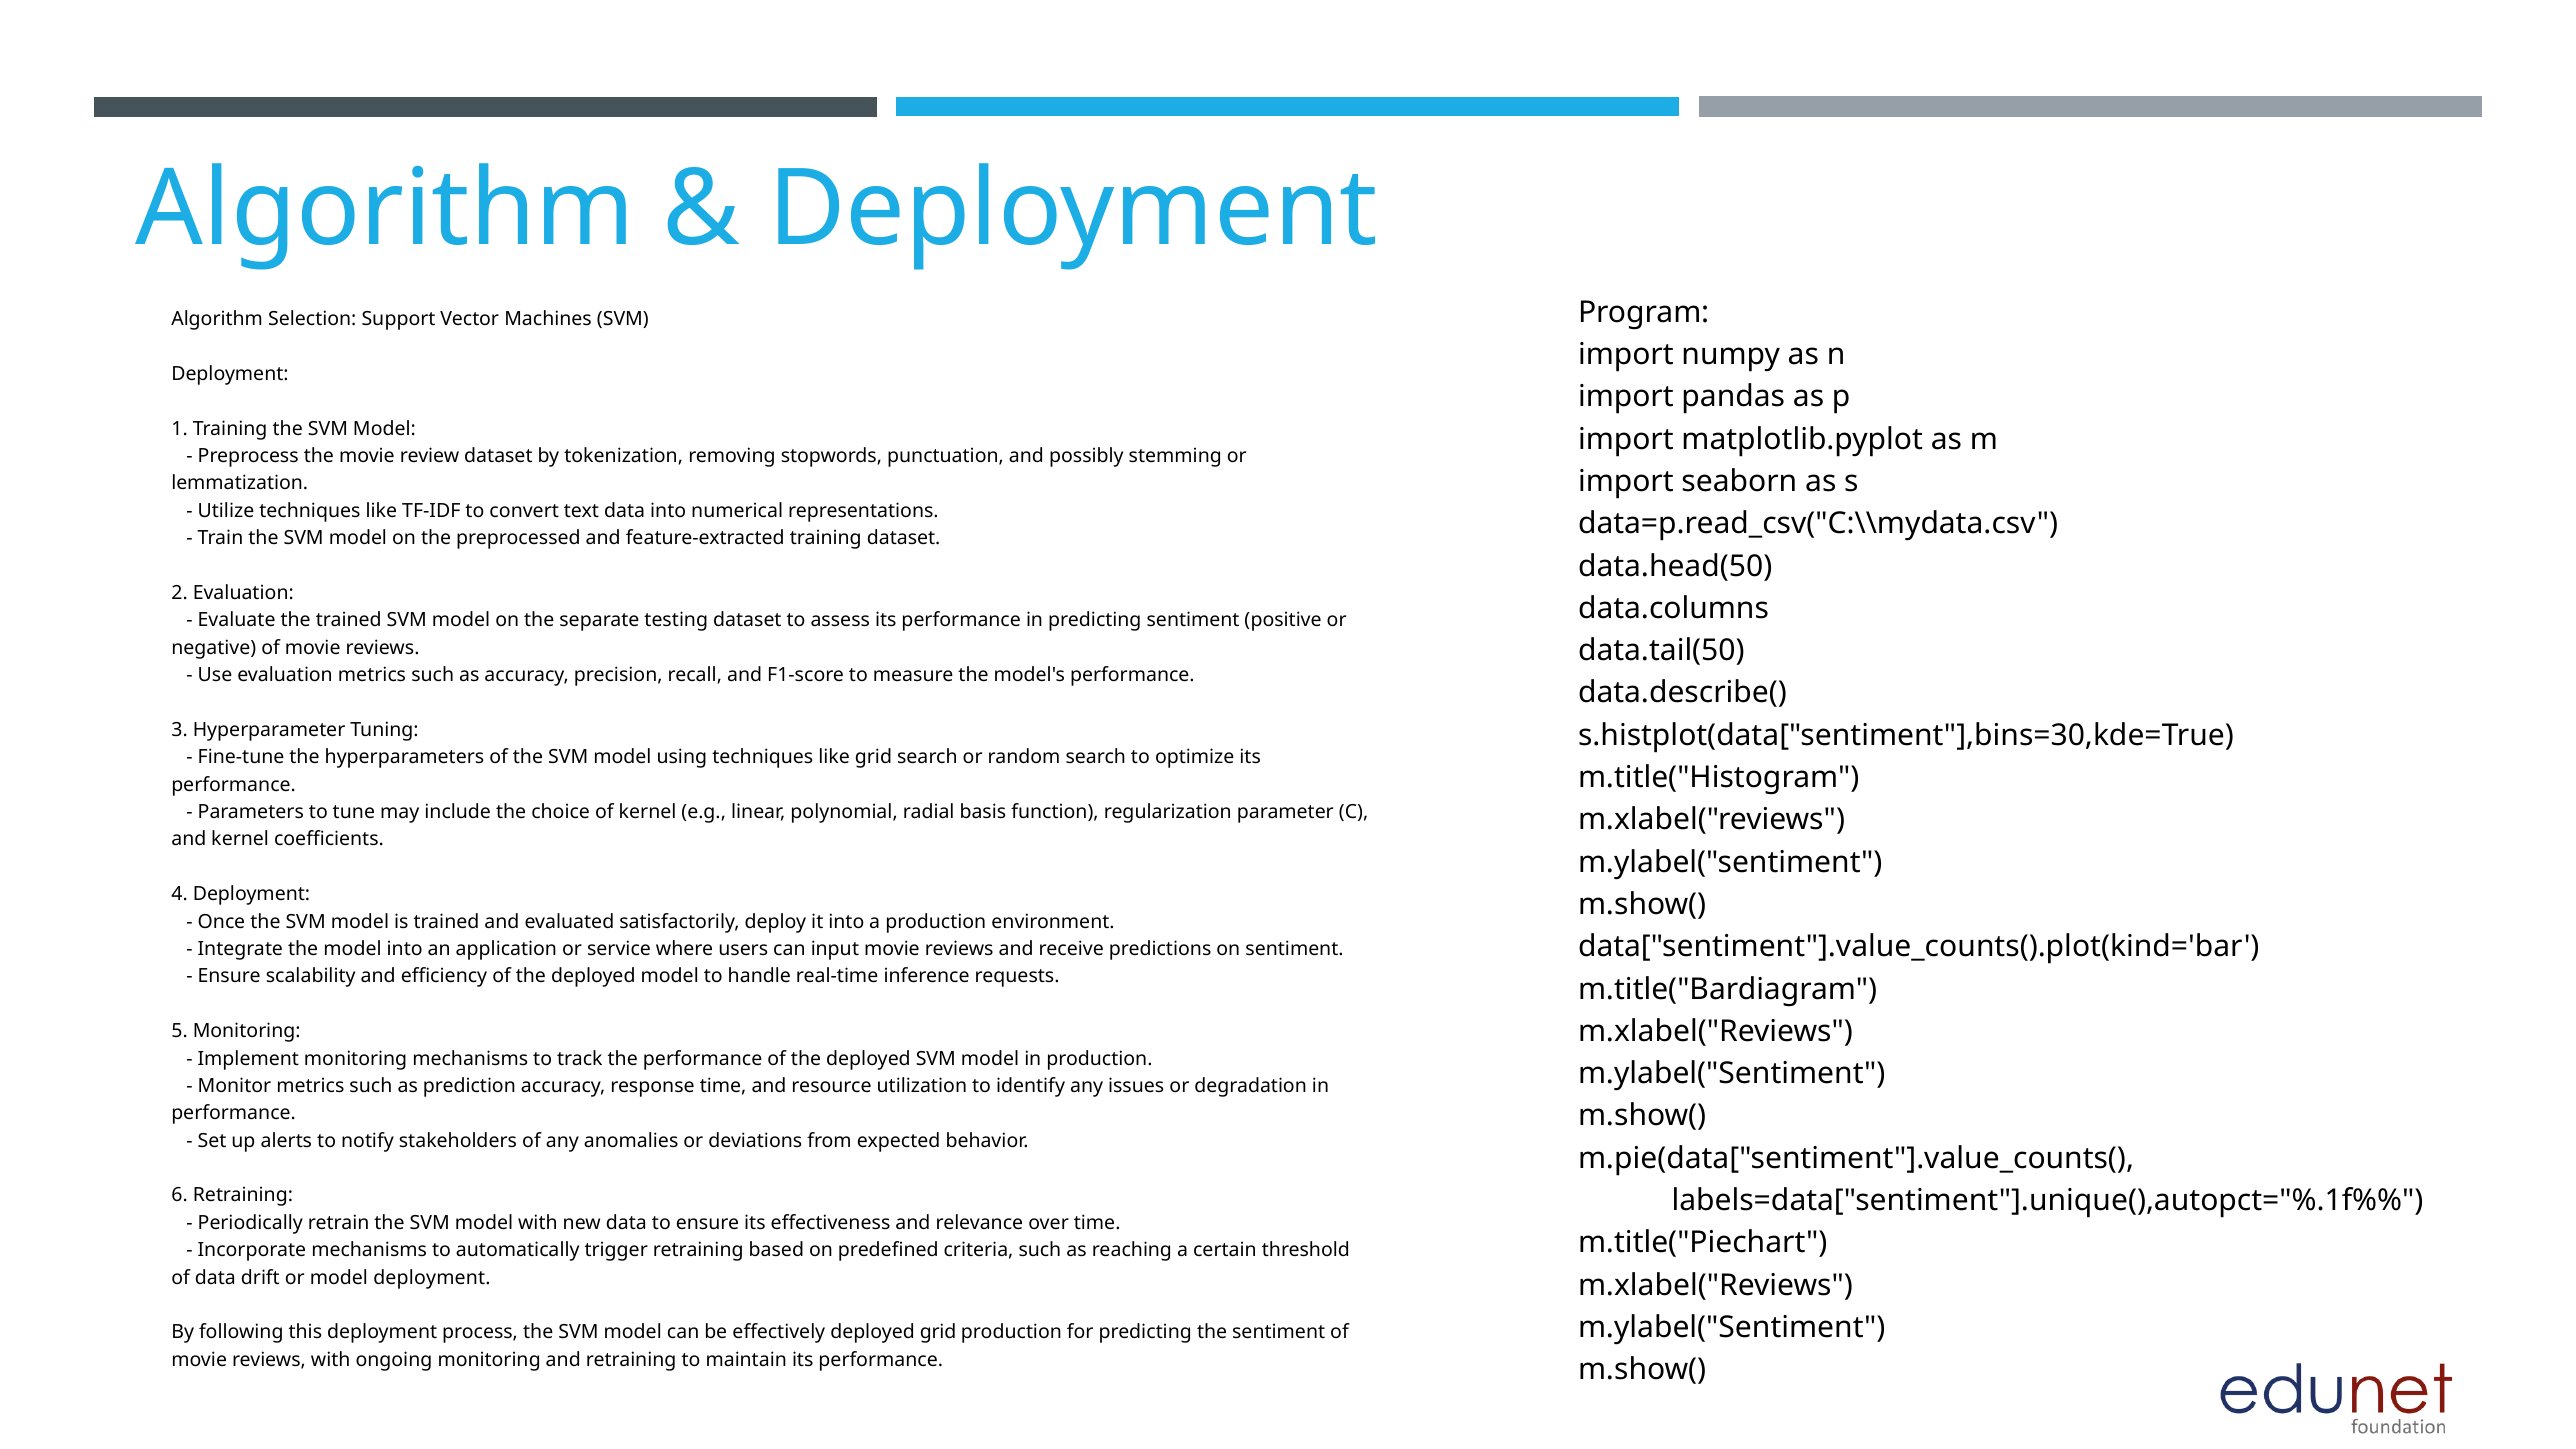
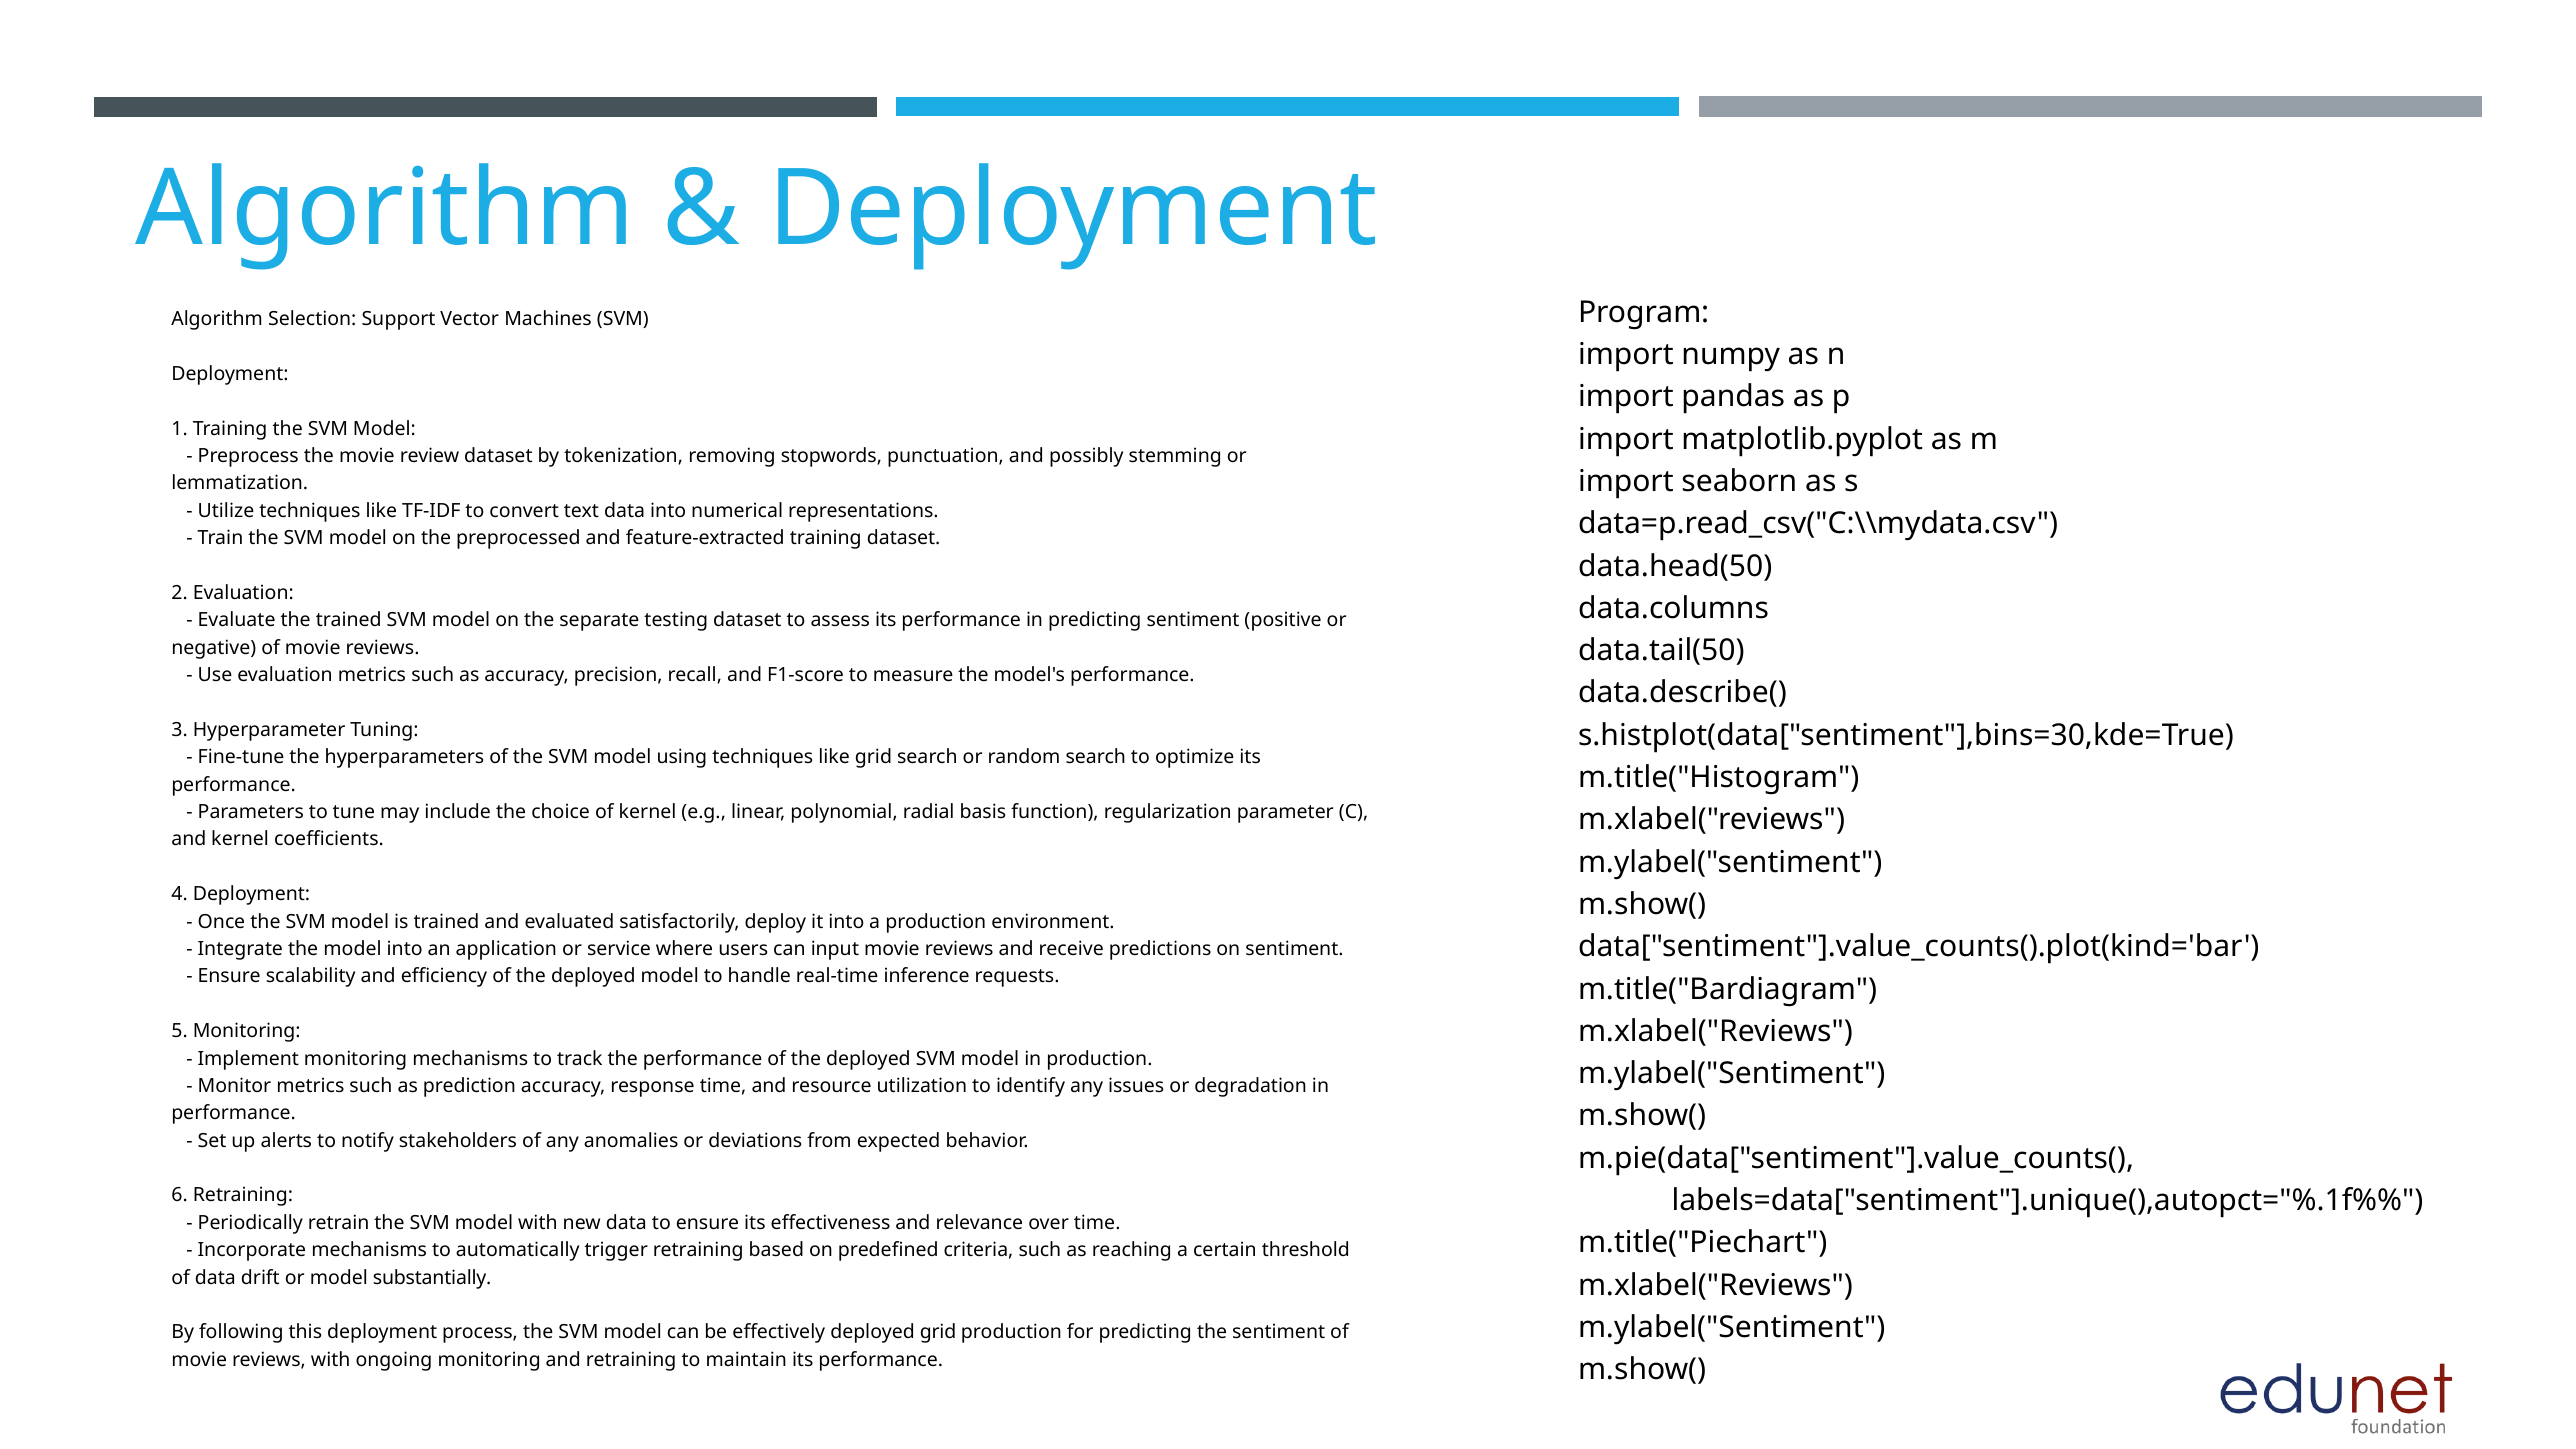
model deployment: deployment -> substantially
